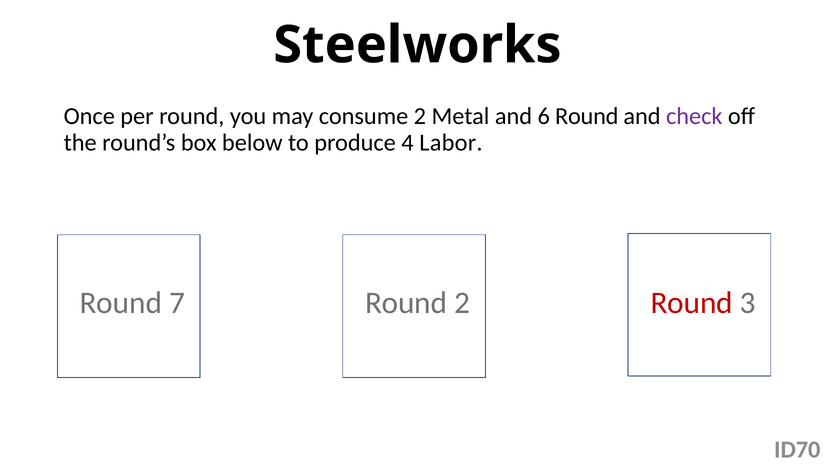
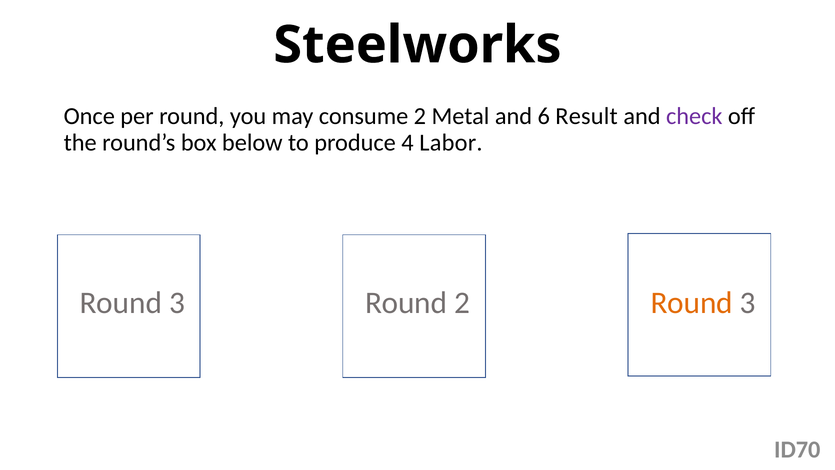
6 Round: Round -> Result
7 at (177, 303): 7 -> 3
Round at (692, 303) colour: red -> orange
